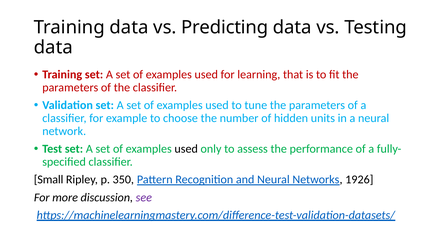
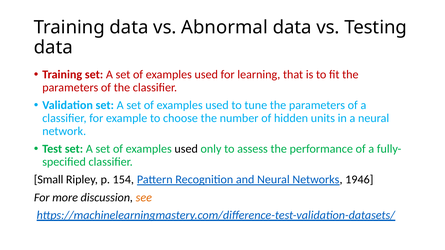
Predicting: Predicting -> Abnormal
350: 350 -> 154
1926: 1926 -> 1946
see colour: purple -> orange
